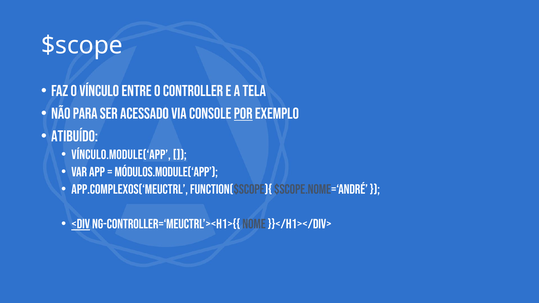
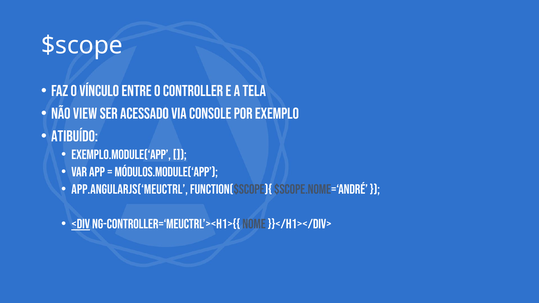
para: para -> view
por underline: present -> none
Vínculo.module(‘app: Vínculo.module(‘app -> Exemplo.module(‘app
App.complexos(‘meuctrl: App.complexos(‘meuctrl -> App.angularjs(‘meuctrl
